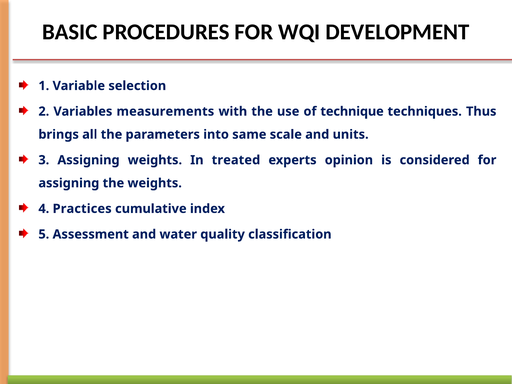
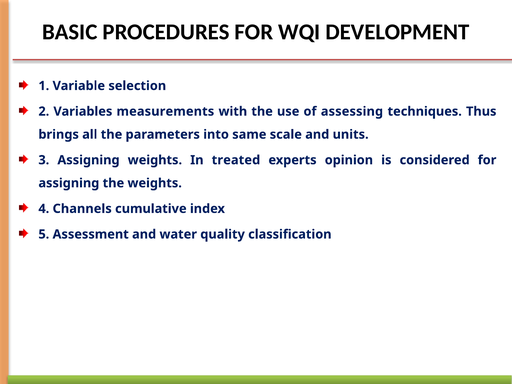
technique: technique -> assessing
Practices: Practices -> Channels
